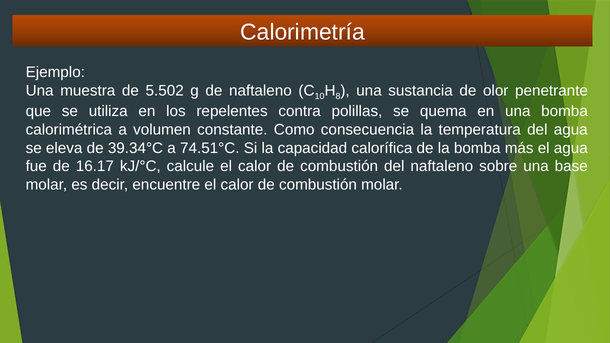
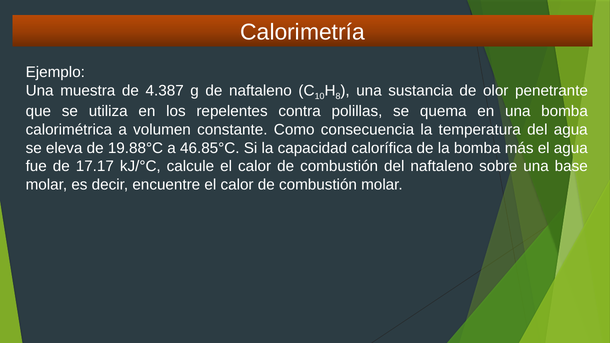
5.502: 5.502 -> 4.387
39.34°C: 39.34°C -> 19.88°C
74.51°C: 74.51°C -> 46.85°C
16.17: 16.17 -> 17.17
